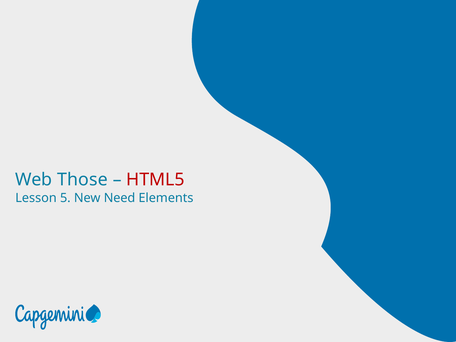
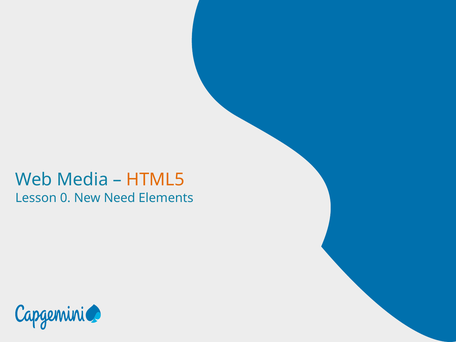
Those: Those -> Media
HTML5 colour: red -> orange
5: 5 -> 0
